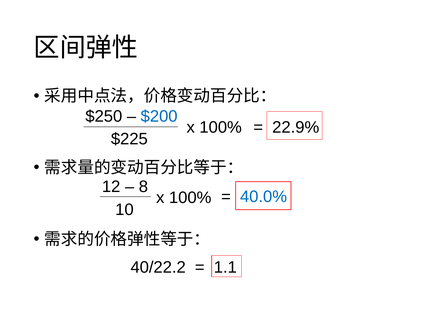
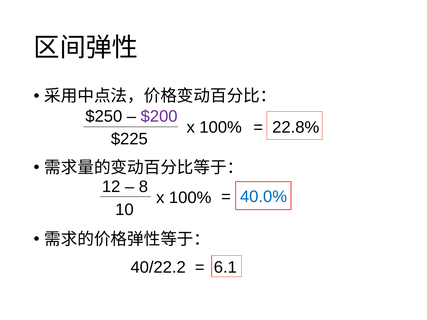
$200 colour: blue -> purple
22.9%: 22.9% -> 22.8%
1.1: 1.1 -> 6.1
